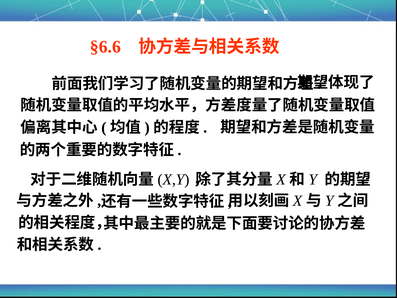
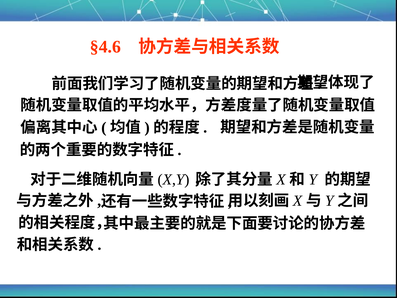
§6.6: §6.6 -> §4.6
